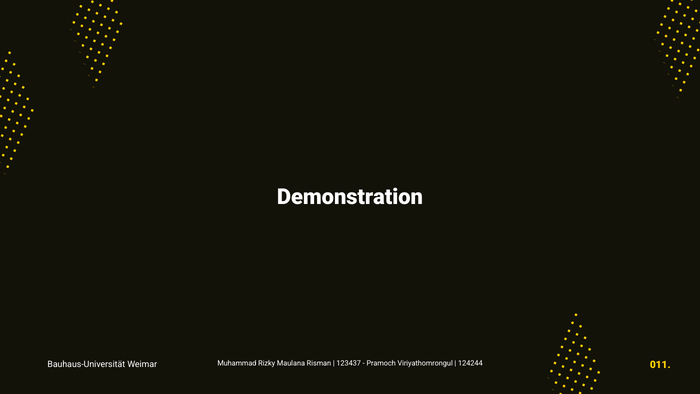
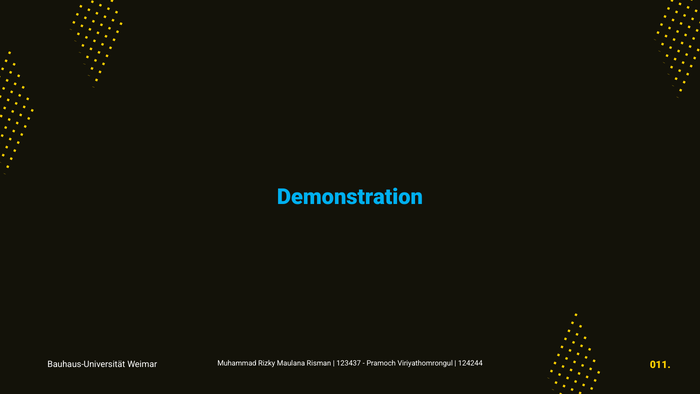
Demonstration colour: white -> light blue
